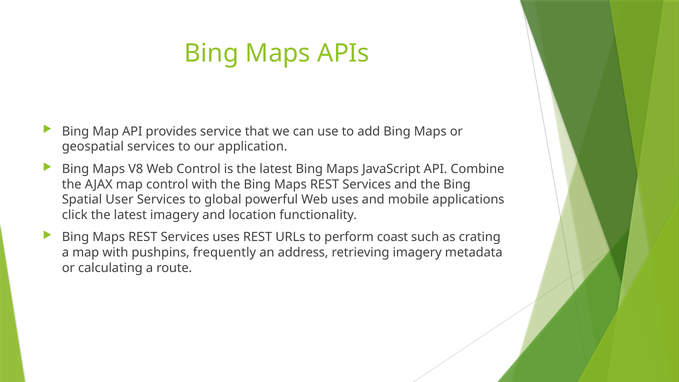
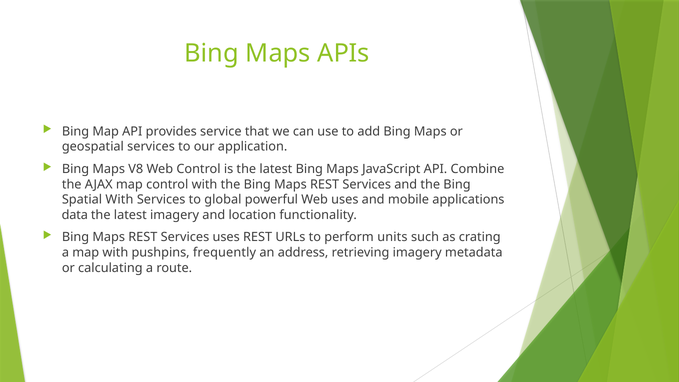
Spatial User: User -> With
click: click -> data
coast: coast -> units
